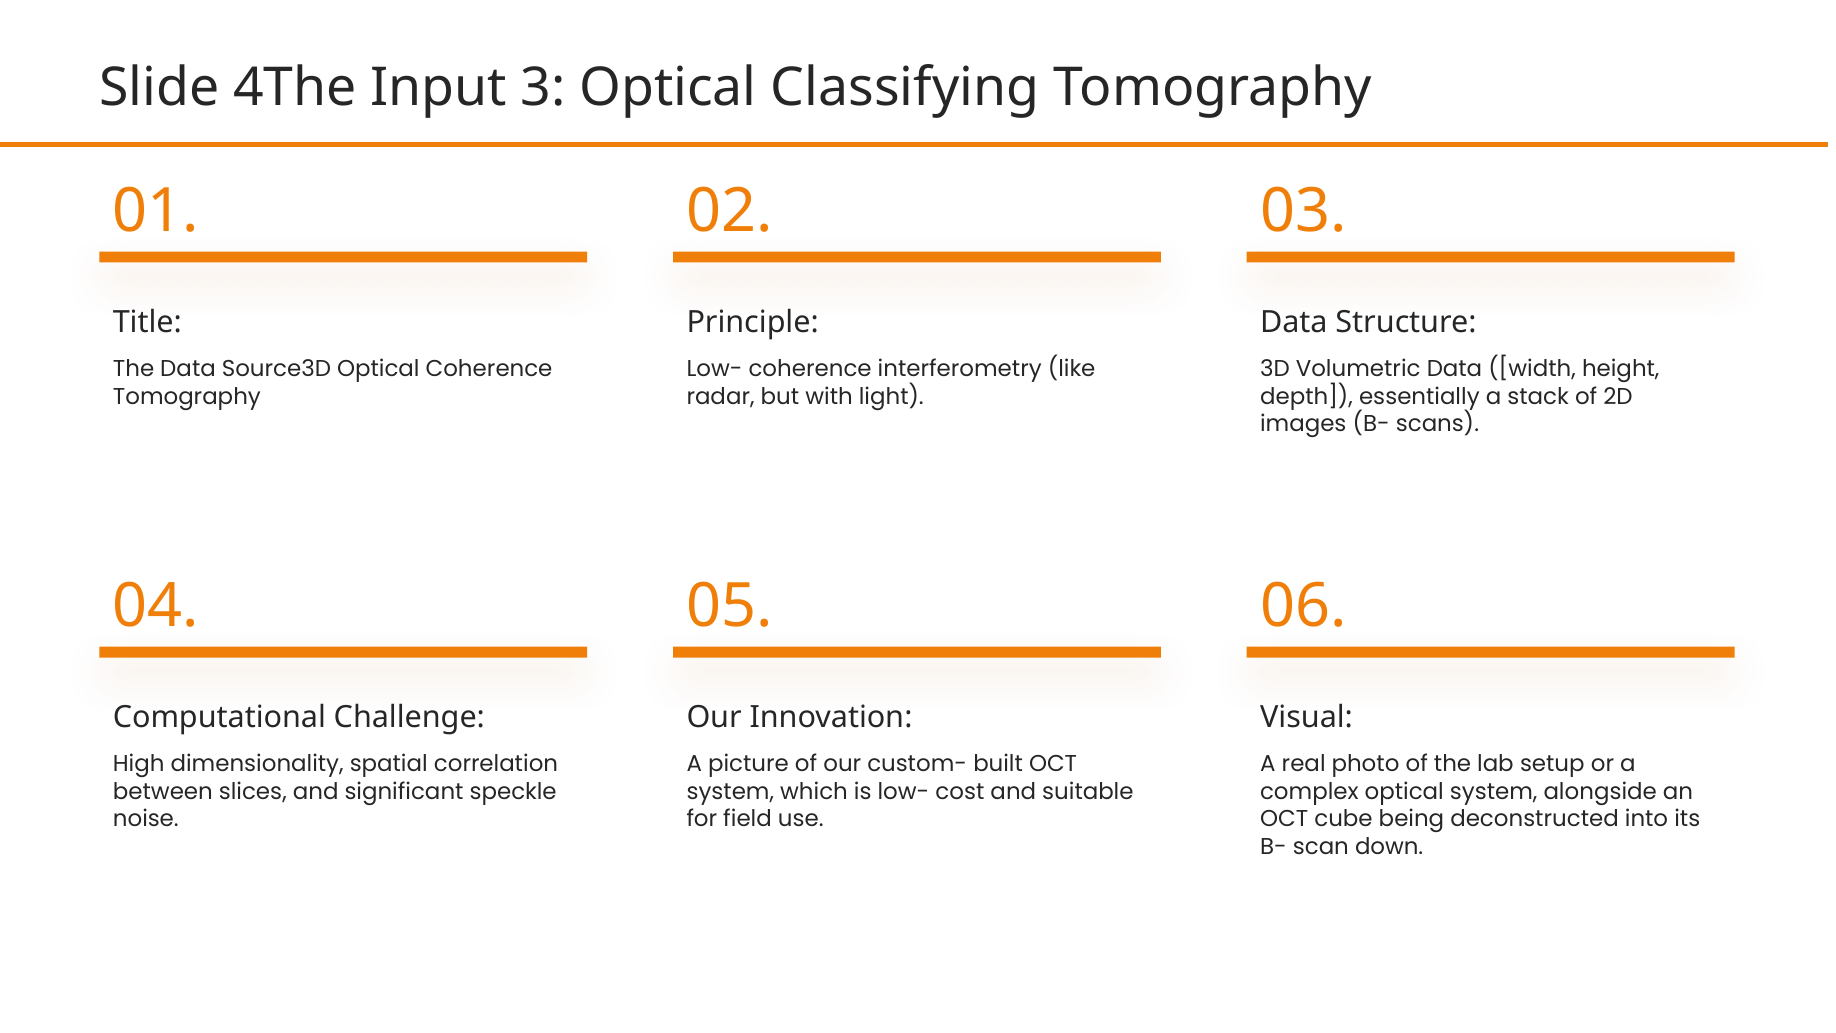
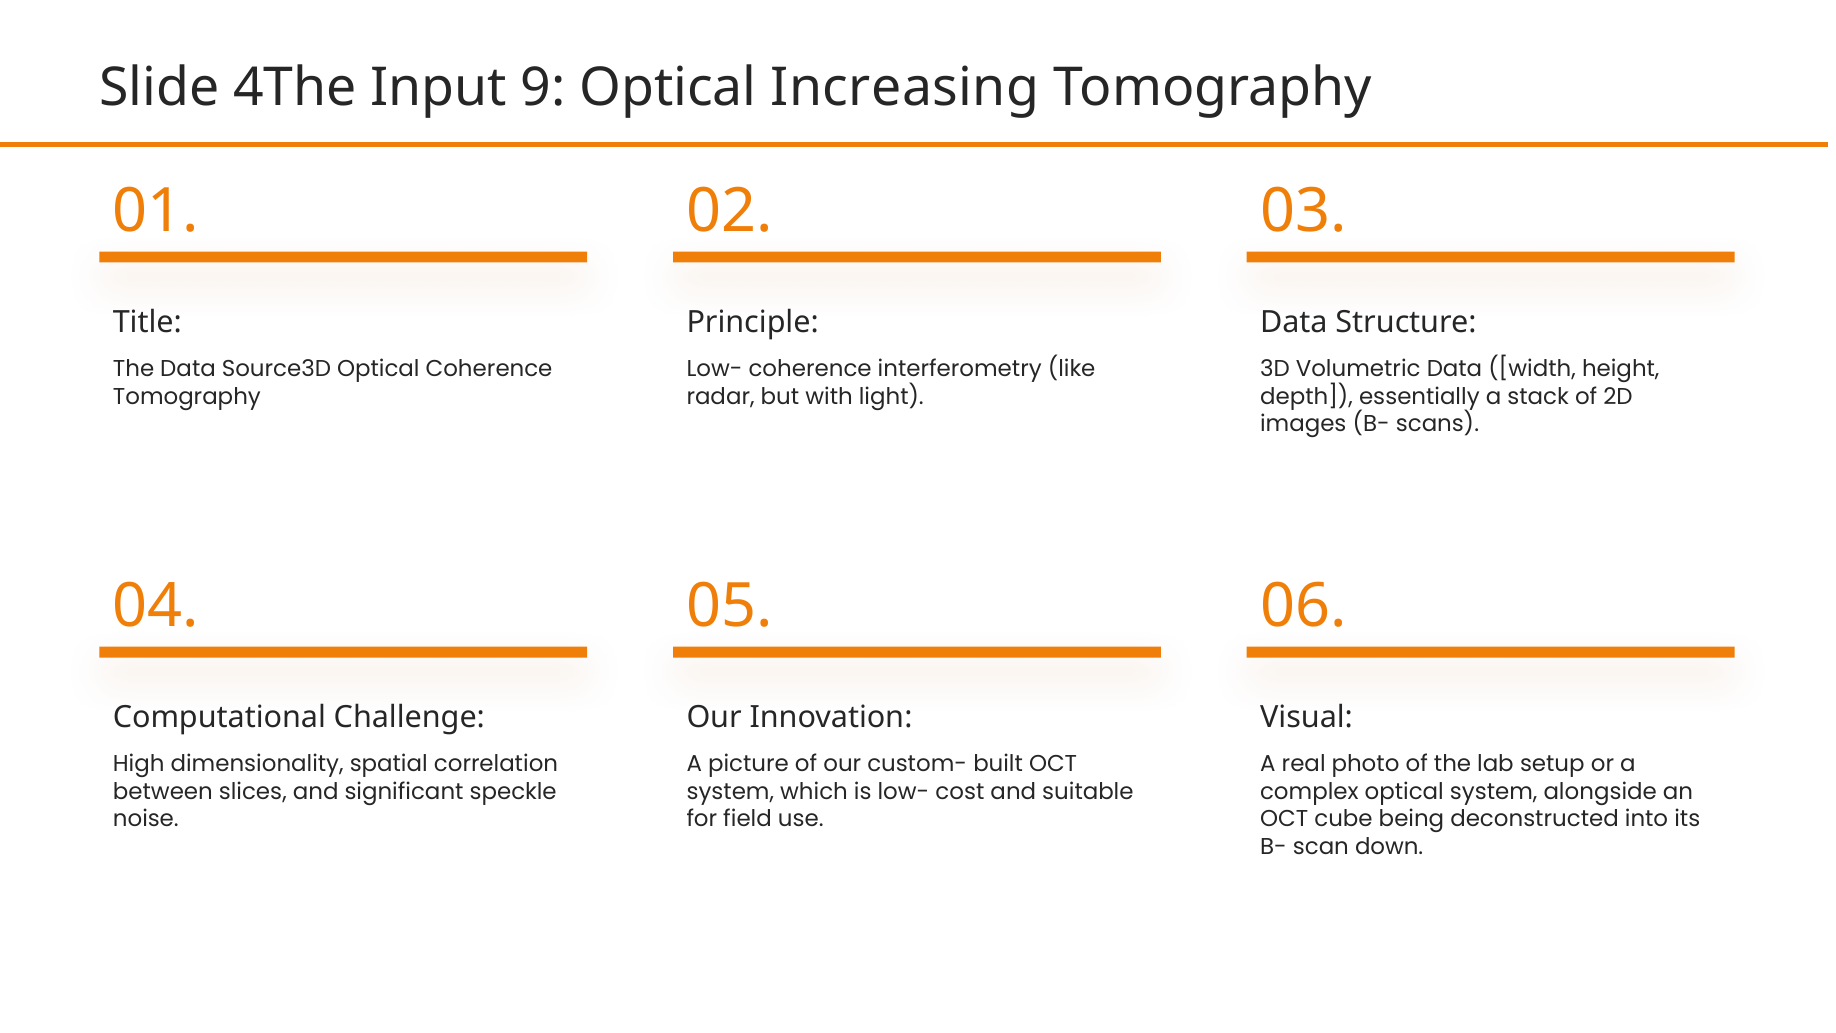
3: 3 -> 9
Classifying: Classifying -> Increasing
